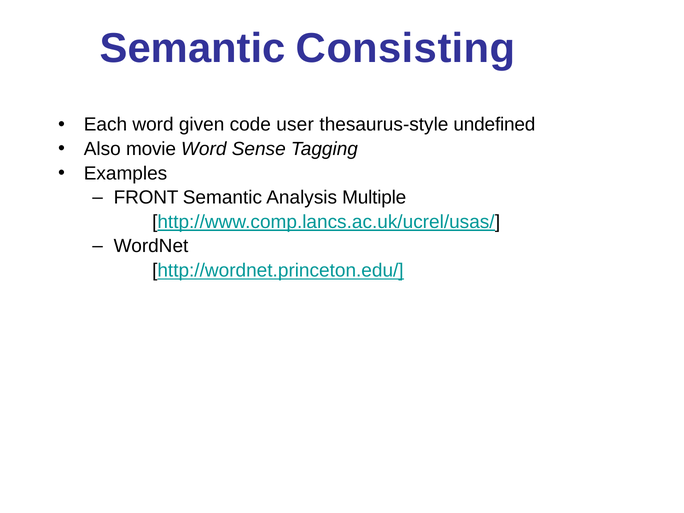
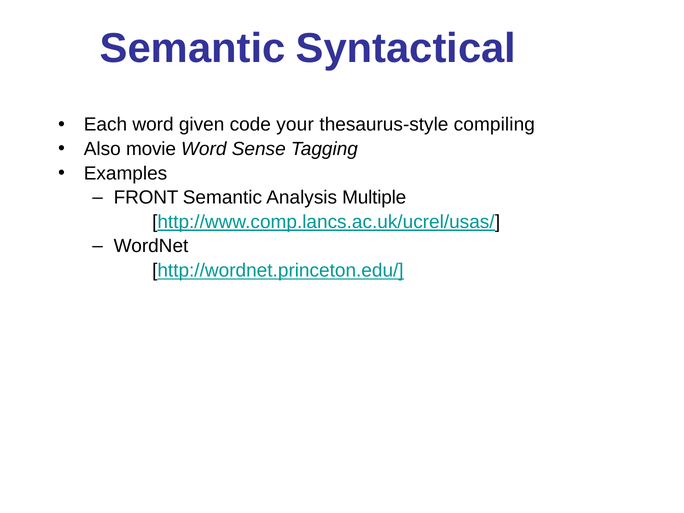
Consisting: Consisting -> Syntactical
user: user -> your
undefined: undefined -> compiling
